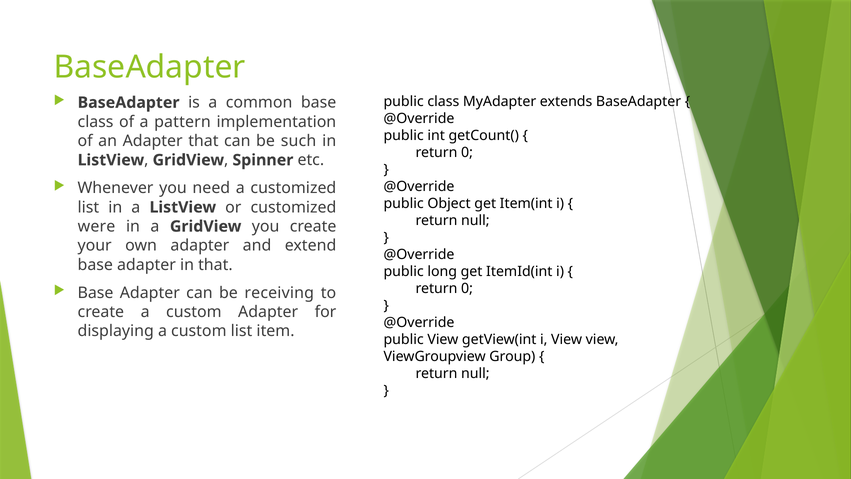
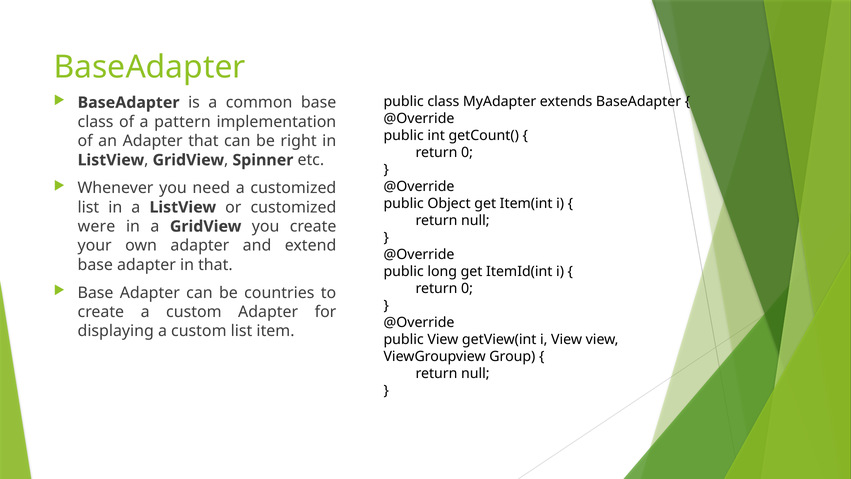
such: such -> right
receiving: receiving -> countries
